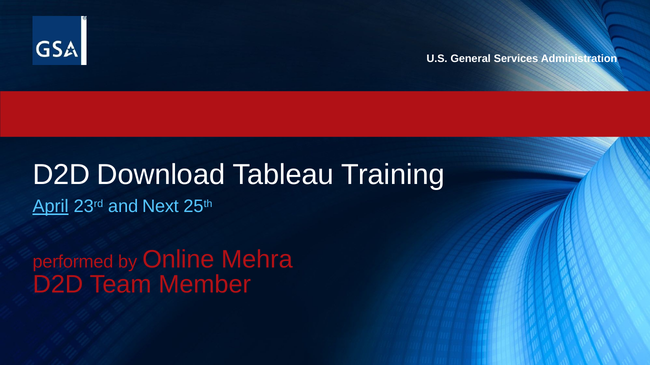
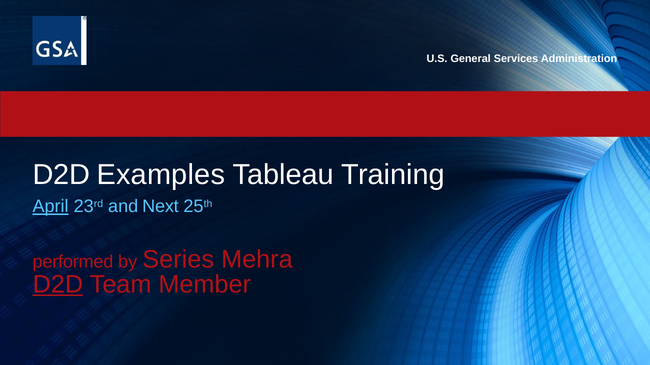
Download: Download -> Examples
Online: Online -> Series
D2D at (58, 285) underline: none -> present
